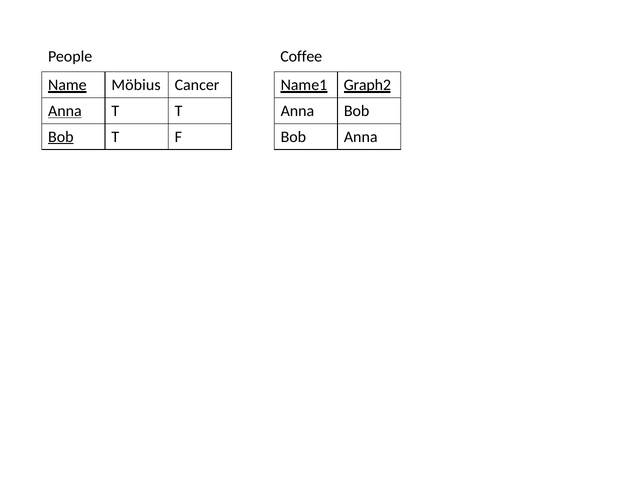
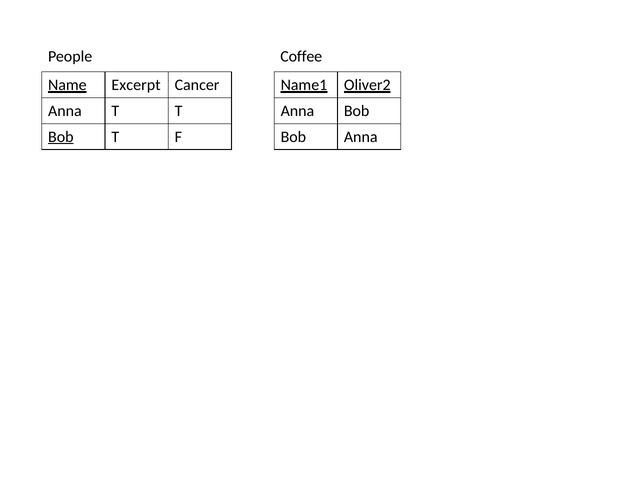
Möbius: Möbius -> Excerpt
Graph2: Graph2 -> Oliver2
Anna at (65, 111) underline: present -> none
